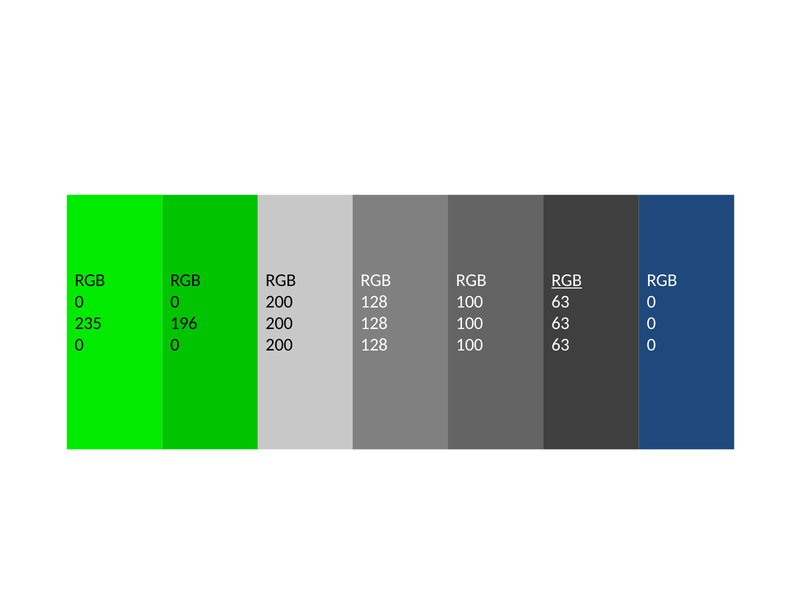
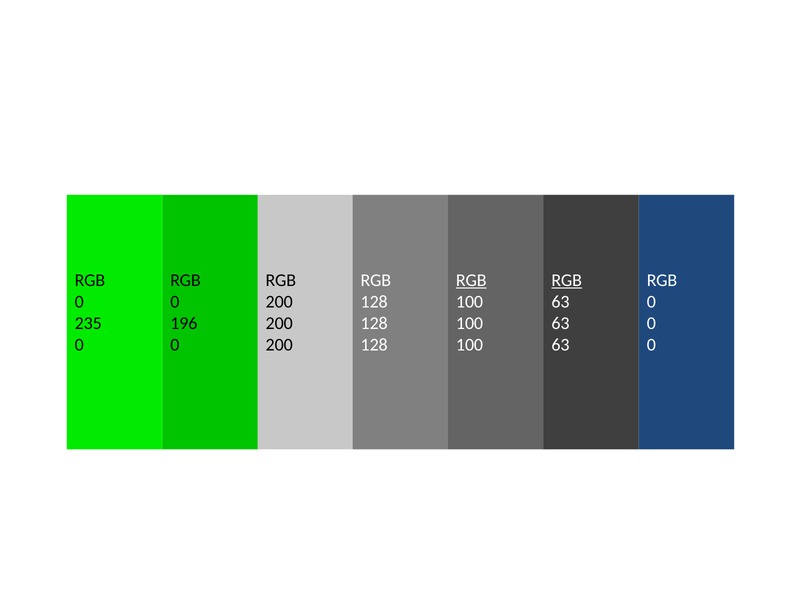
RGB at (471, 280) underline: none -> present
